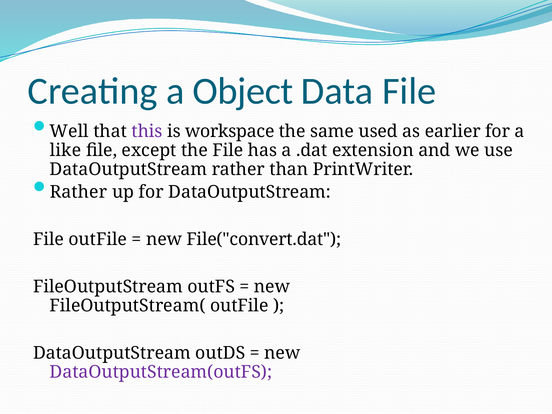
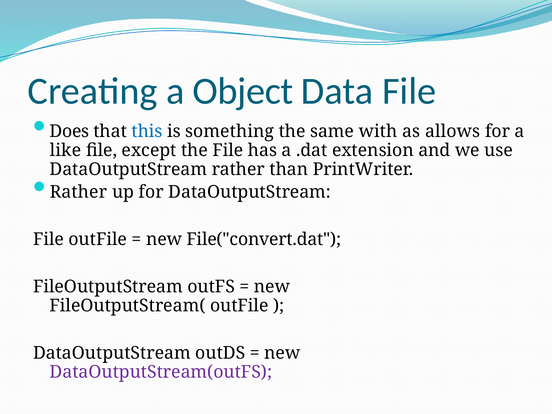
Well: Well -> Does
this colour: purple -> blue
workspace: workspace -> something
used: used -> with
earlier: earlier -> allows
